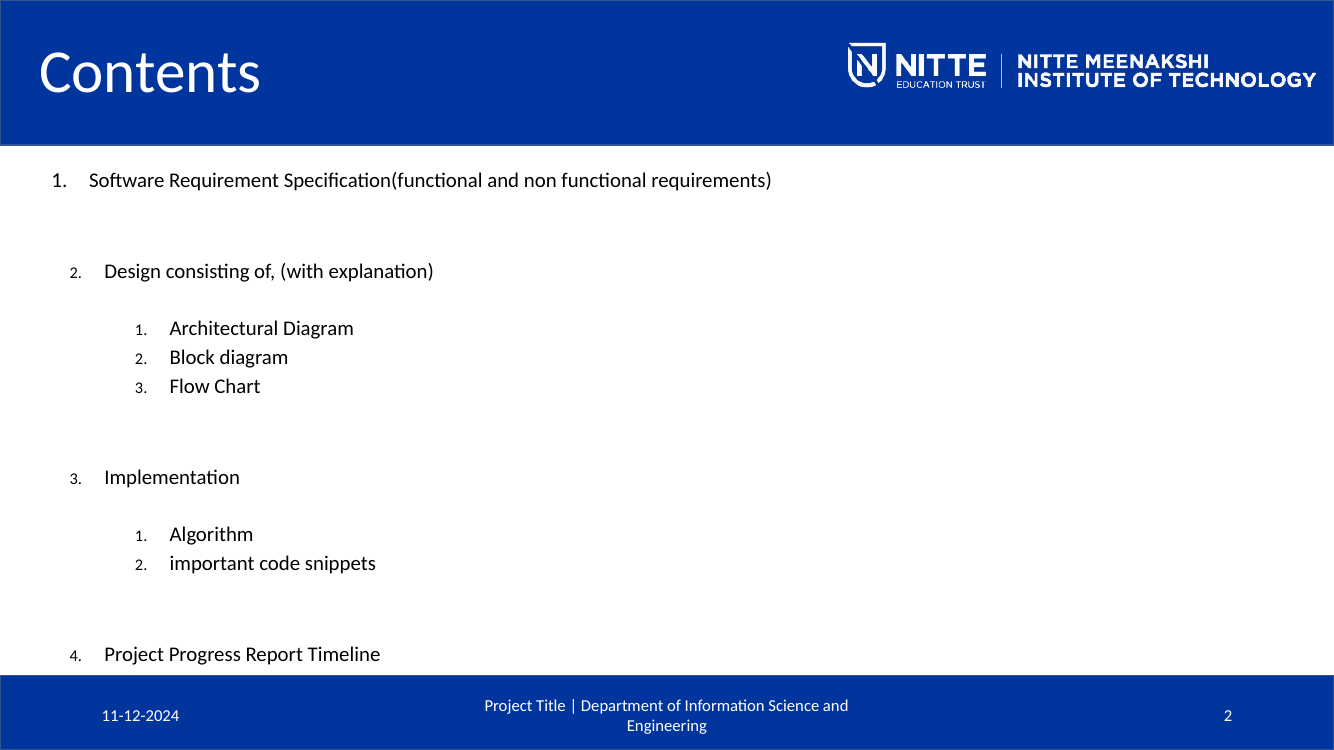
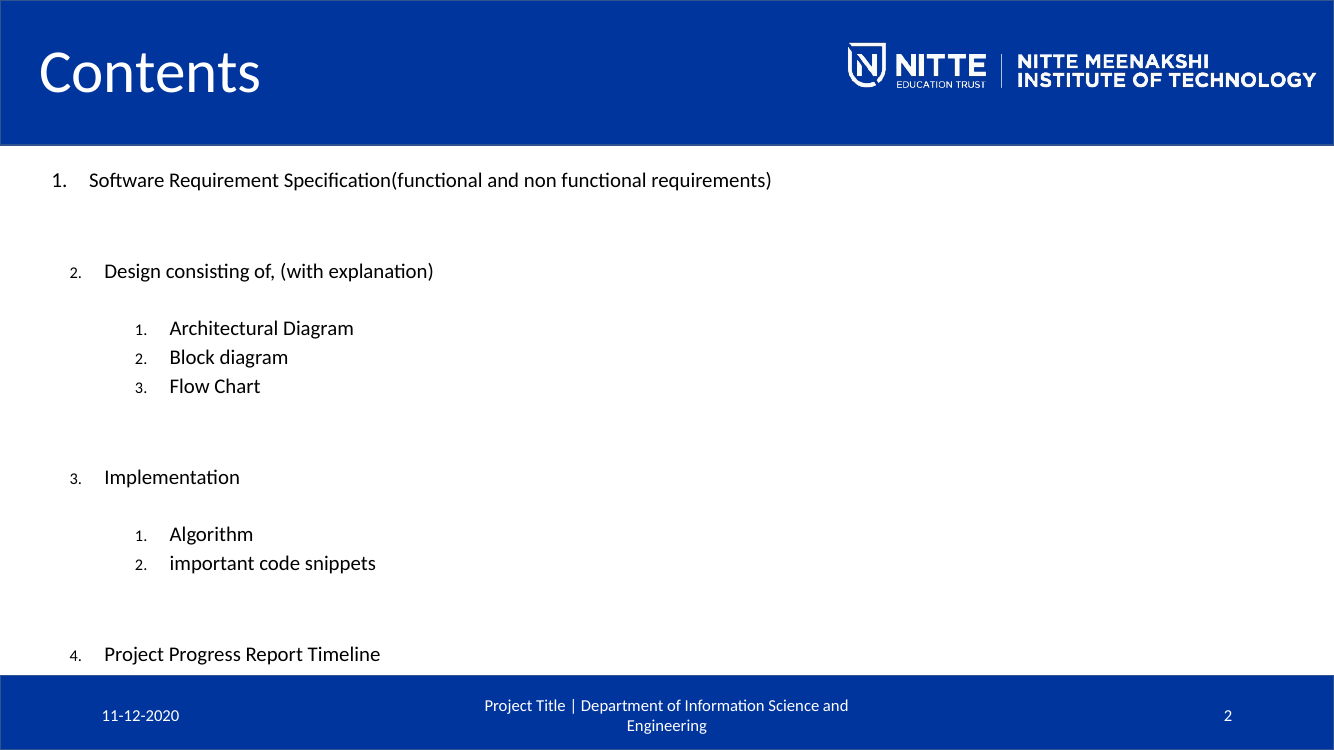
11-12-2024: 11-12-2024 -> 11-12-2020
